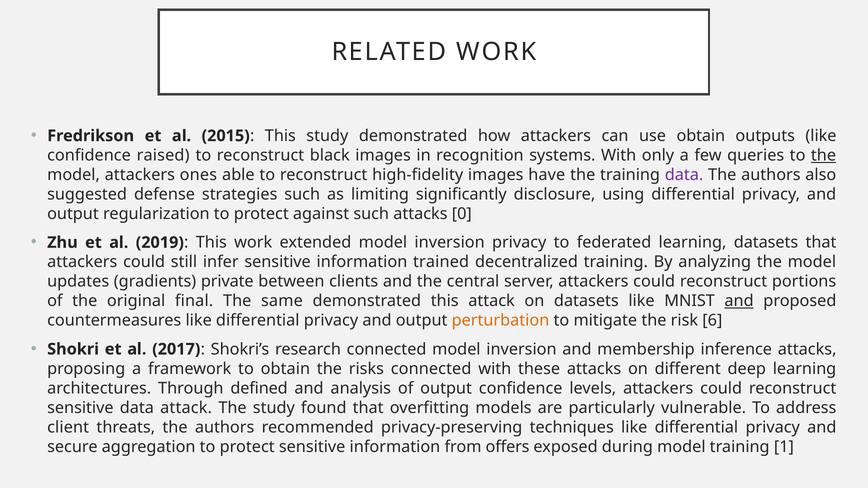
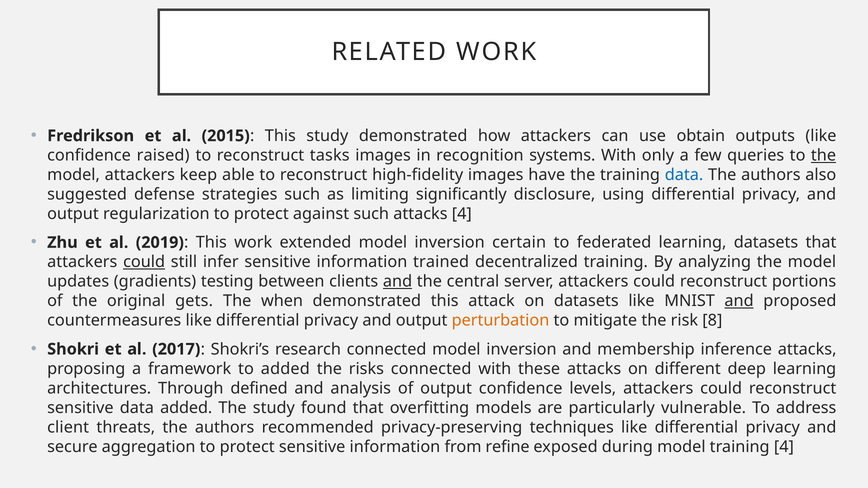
black: black -> tasks
ones: ones -> keep
data at (684, 175) colour: purple -> blue
attacks 0: 0 -> 4
inversion privacy: privacy -> certain
could at (144, 262) underline: none -> present
private: private -> testing
and at (398, 282) underline: none -> present
final: final -> gets
same: same -> when
6: 6 -> 8
to obtain: obtain -> added
data attack: attack -> added
offers: offers -> refine
training 1: 1 -> 4
